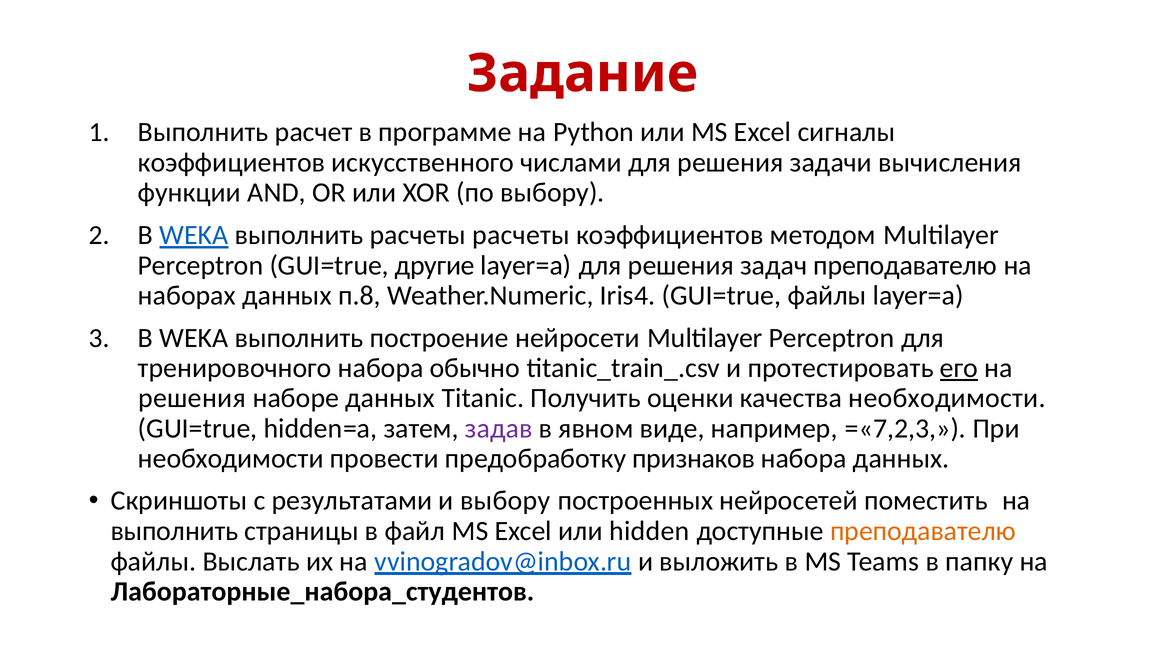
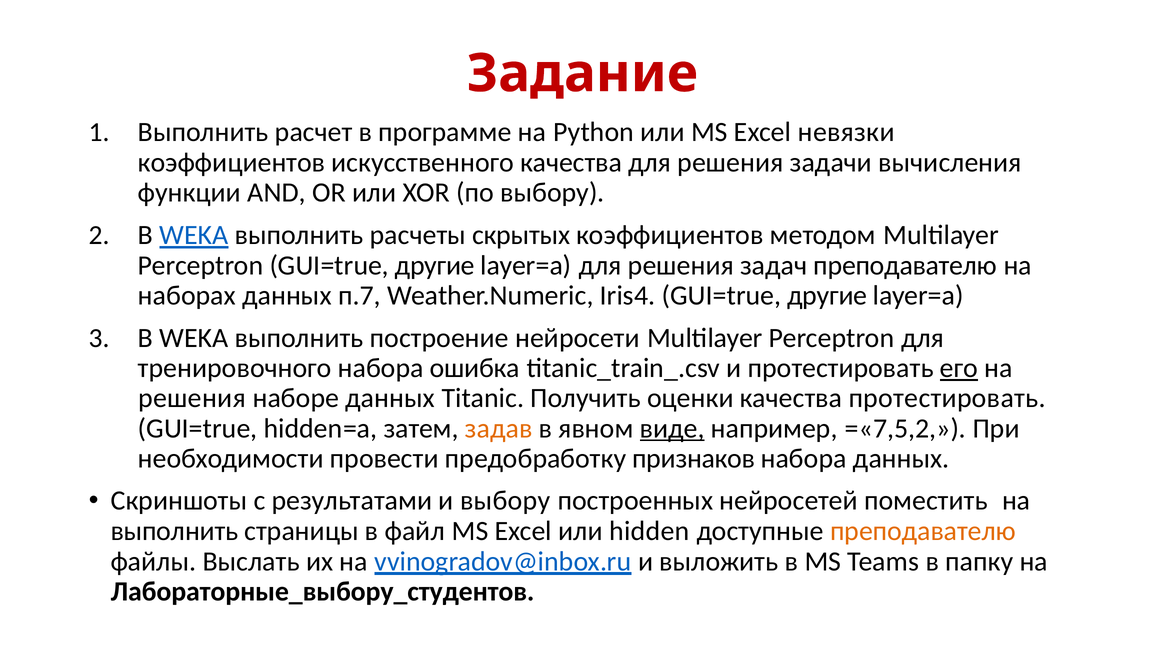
сигналы: сигналы -> невязки
искусственного числами: числами -> качества
расчеты расчеты: расчеты -> скрытых
п.8: п.8 -> п.7
Iris4 GUI=true файлы: файлы -> другие
обычно: обычно -> ошибка
качества необходимости: необходимости -> протестировать
задав colour: purple -> orange
виде underline: none -> present
=«7,2,3: =«7,2,3 -> =«7,5,2
Лабораторные_набора_студентов: Лабораторные_набора_студентов -> Лабораторные_выбору_студентов
